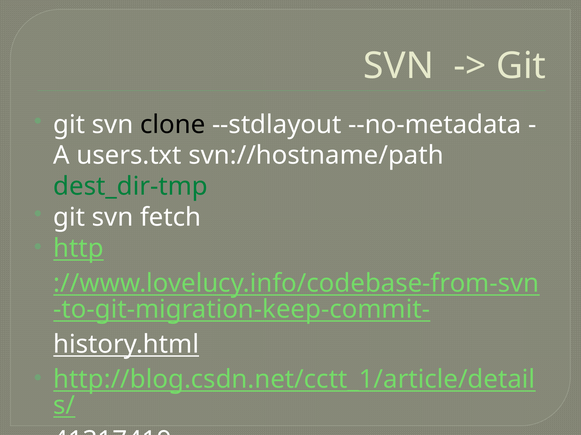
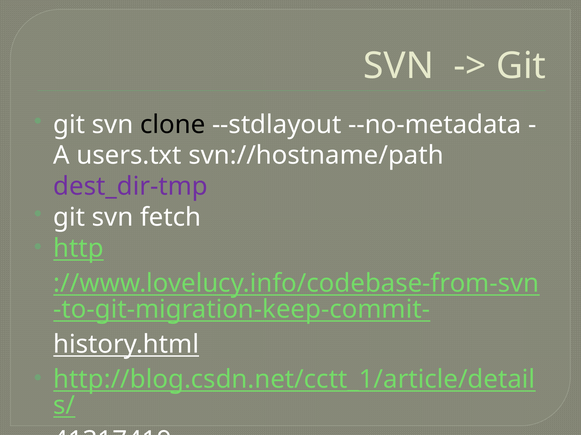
dest_dir-tmp colour: green -> purple
